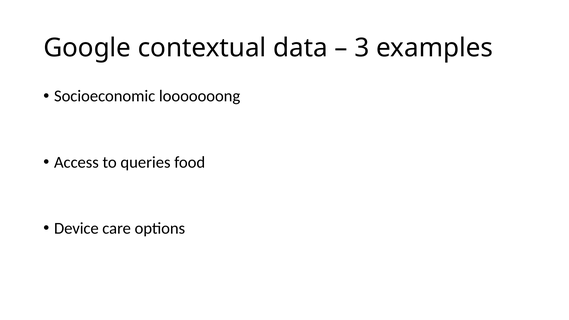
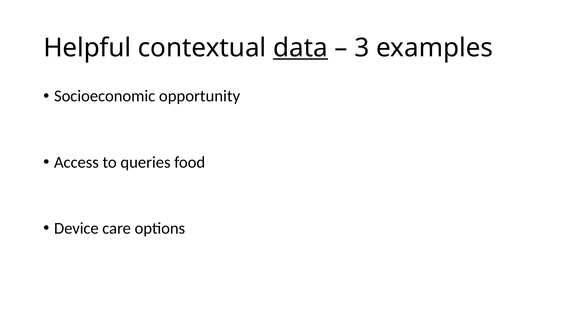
Google: Google -> Helpful
data underline: none -> present
looooooong: looooooong -> opportunity
